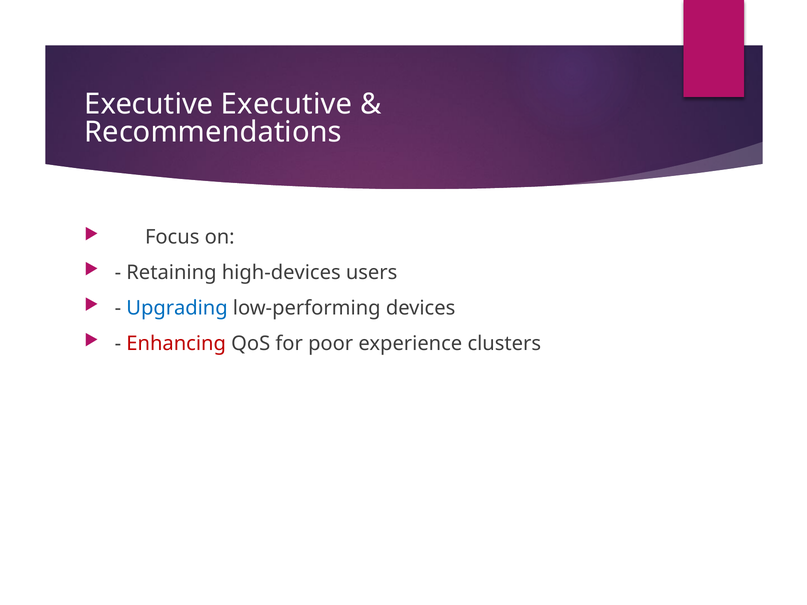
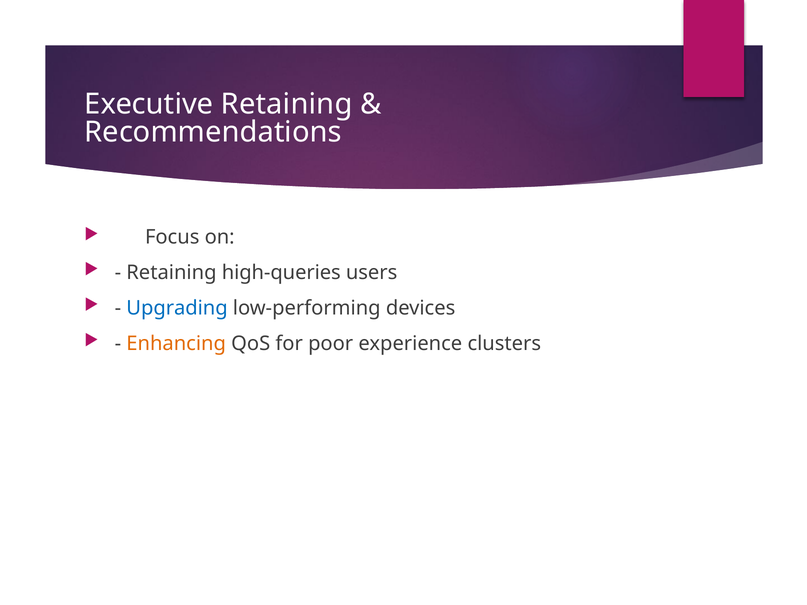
Executive Executive: Executive -> Retaining
high-devices: high-devices -> high-queries
Enhancing colour: red -> orange
